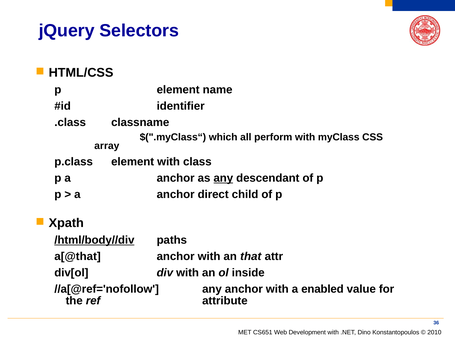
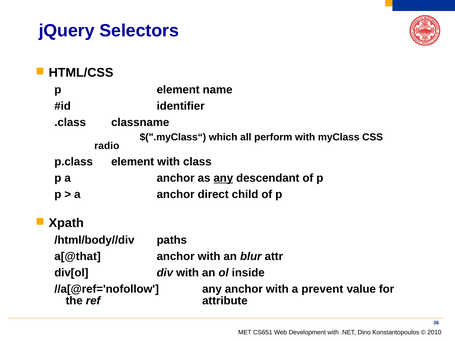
array: array -> radio
/html/body//div underline: present -> none
that: that -> blur
enabled: enabled -> prevent
